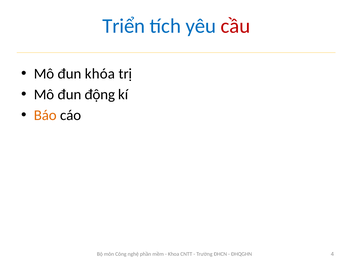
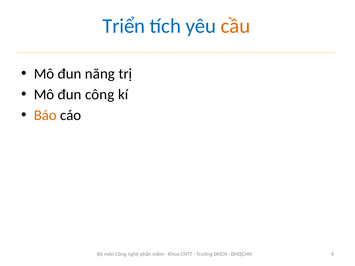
cầu colour: red -> orange
khóa: khóa -> năng
đun động: động -> công
